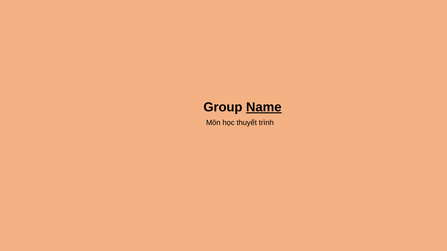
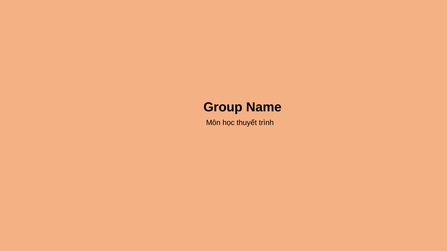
Name underline: present -> none
